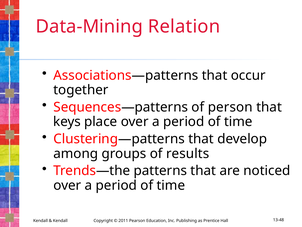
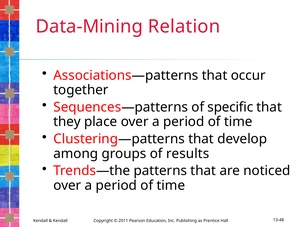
person: person -> specific
keys: keys -> they
